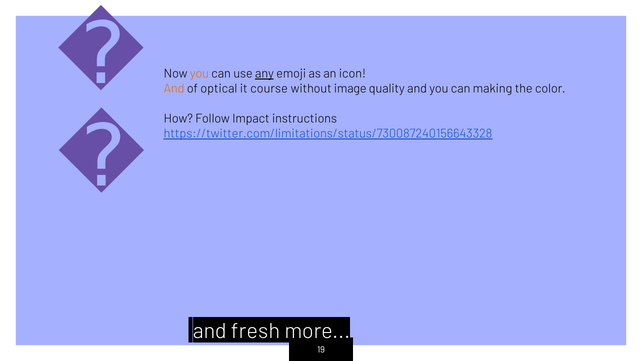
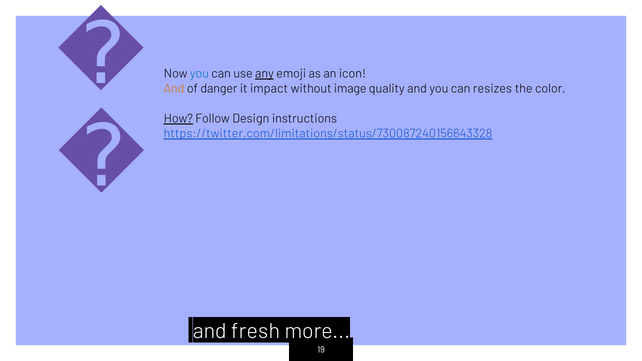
you at (199, 74) colour: orange -> blue
optical: optical -> danger
course: course -> impact
making: making -> resizes
How underline: none -> present
Impact: Impact -> Design
